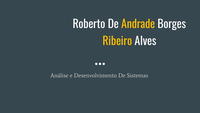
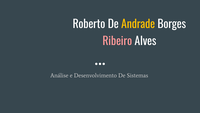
Ribeiro colour: yellow -> pink
